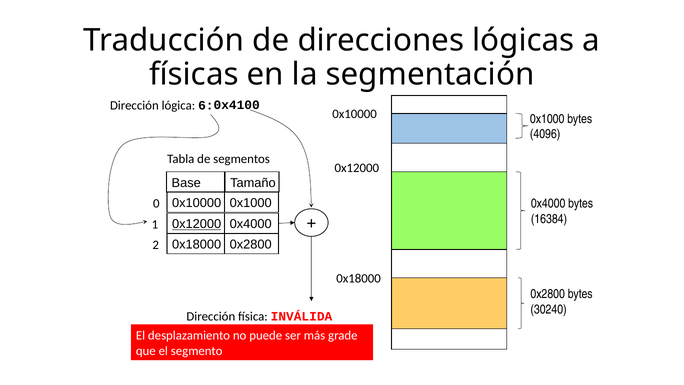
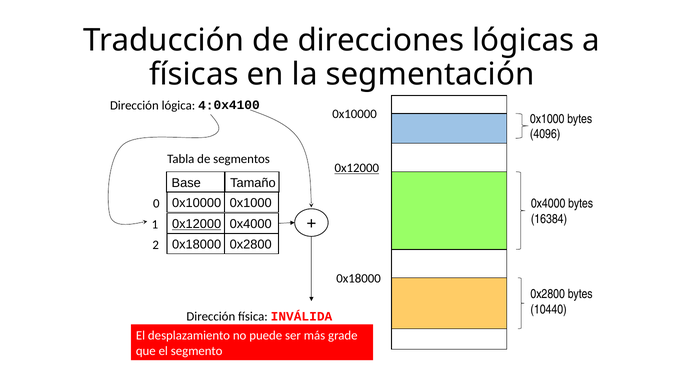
6: 6 -> 4
0x12000 at (357, 168) underline: none -> present
30240: 30240 -> 10440
